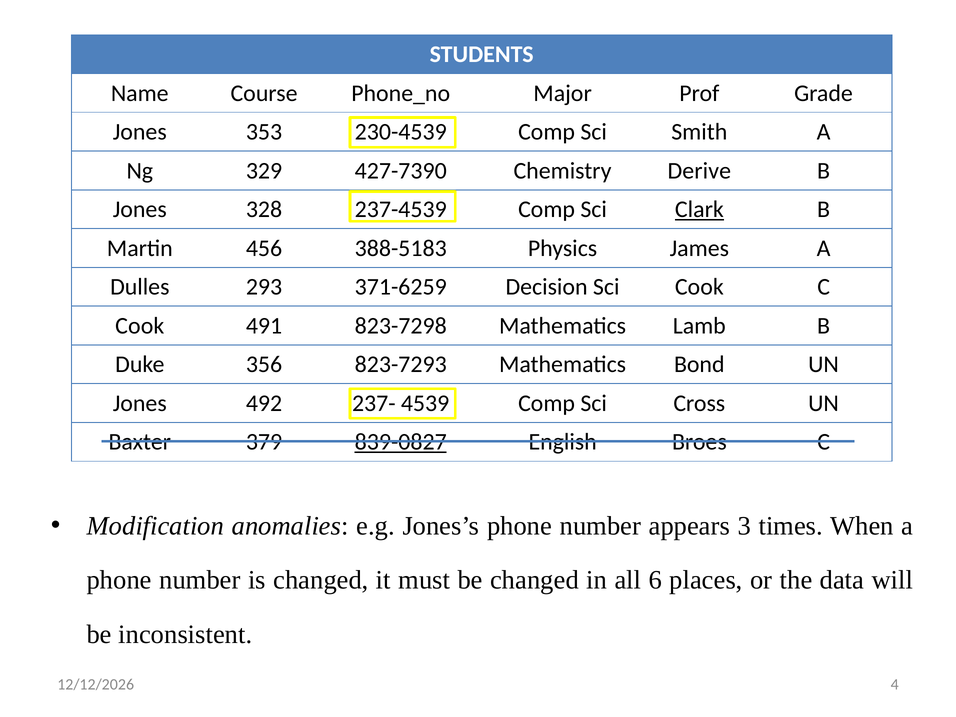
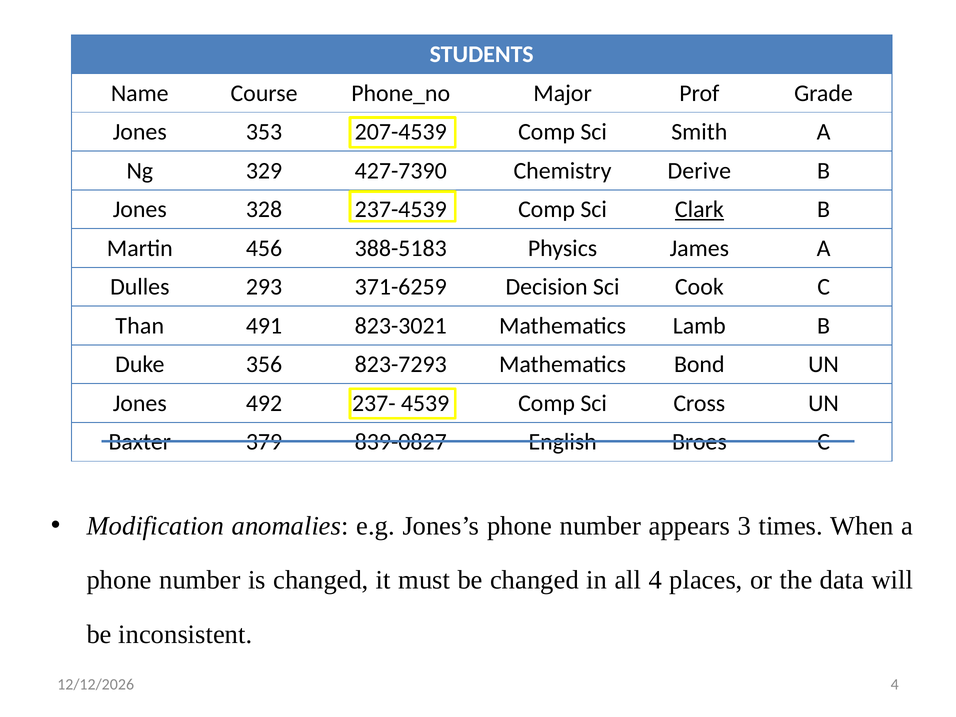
230-4539: 230-4539 -> 207-4539
Cook at (140, 326): Cook -> Than
823-7298: 823-7298 -> 823-3021
839-0827 underline: present -> none
all 6: 6 -> 4
